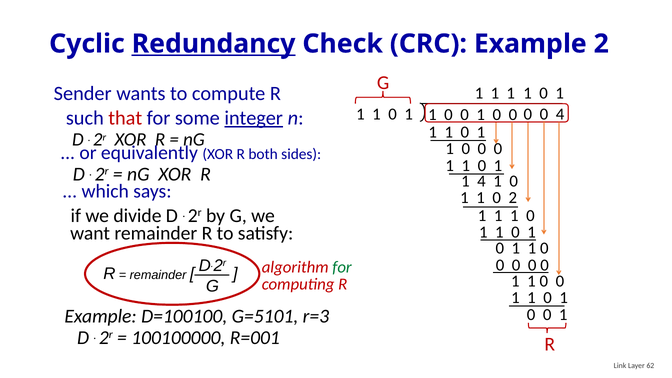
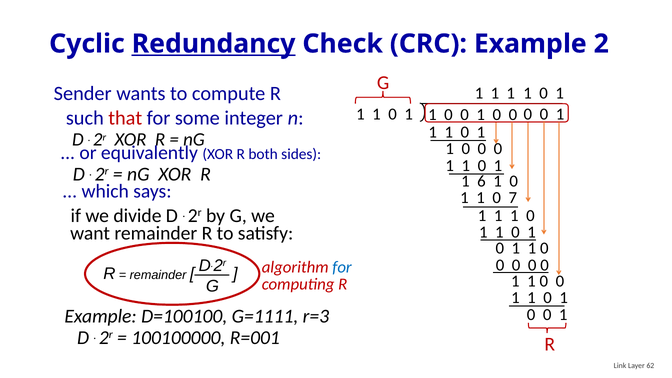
4 at (560, 114): 4 -> 1
integer underline: present -> none
1 4: 4 -> 6
0 2: 2 -> 7
for at (342, 267) colour: green -> blue
G=5101: G=5101 -> G=1111
